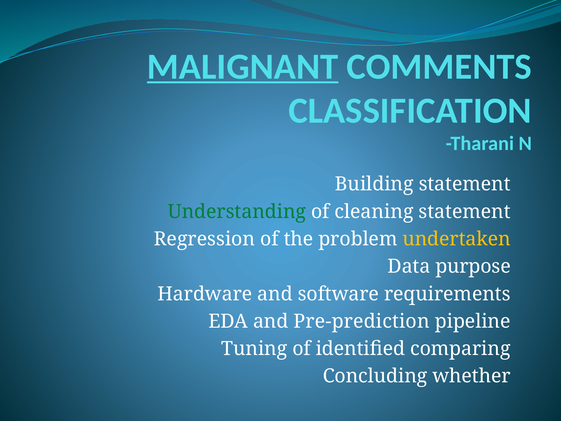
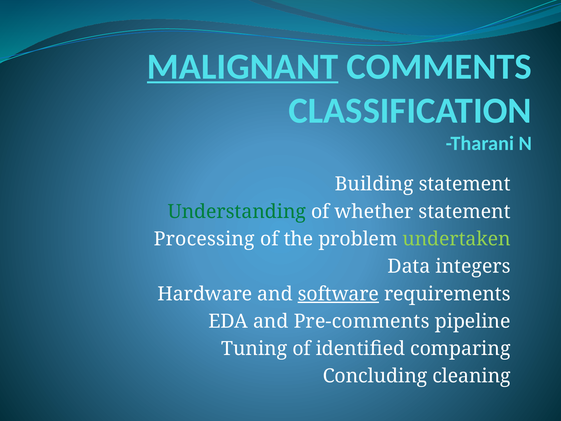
cleaning: cleaning -> whether
Regression: Regression -> Processing
undertaken colour: yellow -> light green
purpose: purpose -> integers
software underline: none -> present
Pre-prediction: Pre-prediction -> Pre-comments
whether: whether -> cleaning
